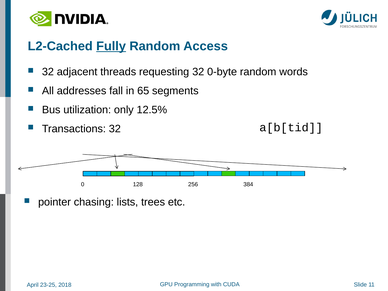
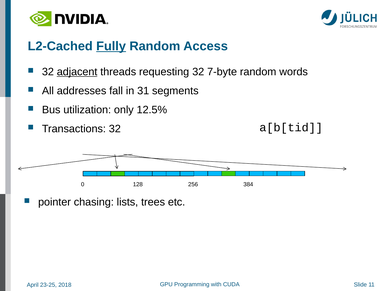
adjacent underline: none -> present
0-byte: 0-byte -> 7-byte
65: 65 -> 31
